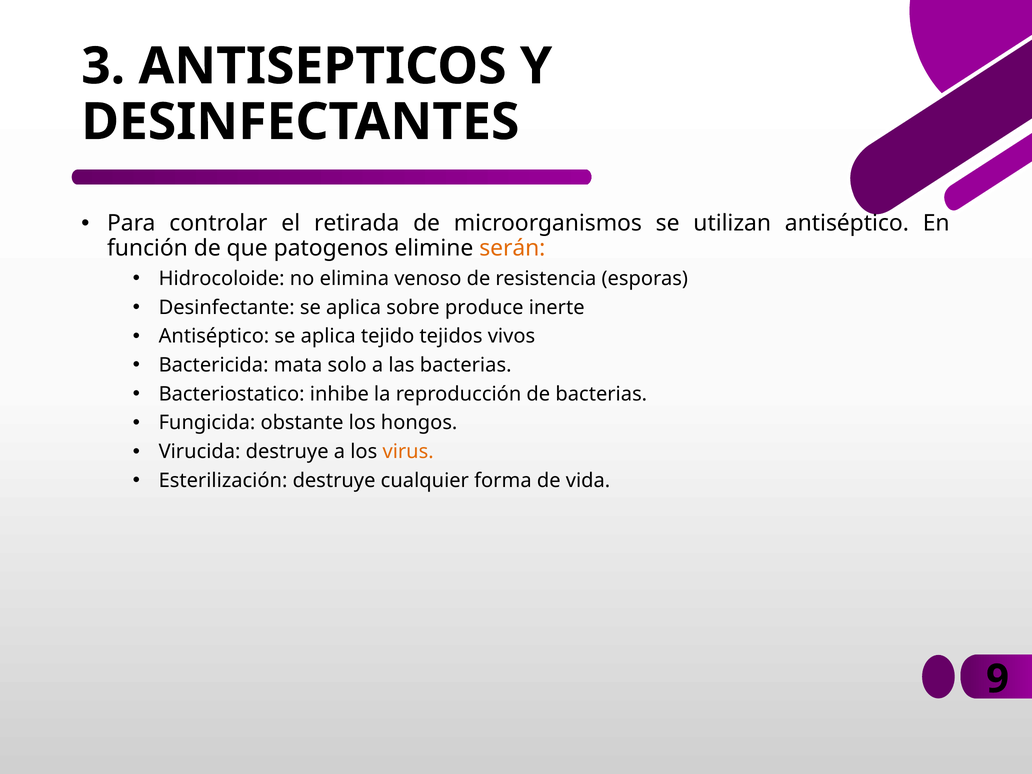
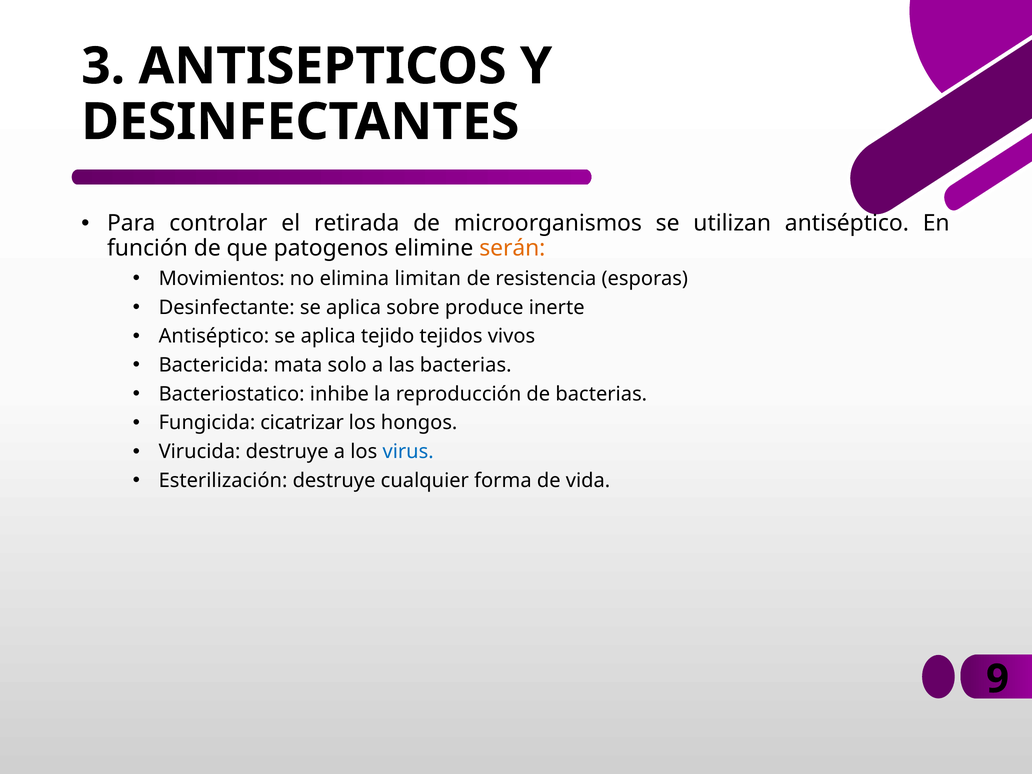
Hidrocoloide: Hidrocoloide -> Movimientos
venoso: venoso -> limitan
obstante: obstante -> cicatrizar
virus colour: orange -> blue
